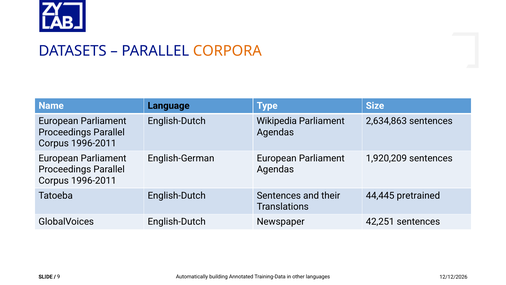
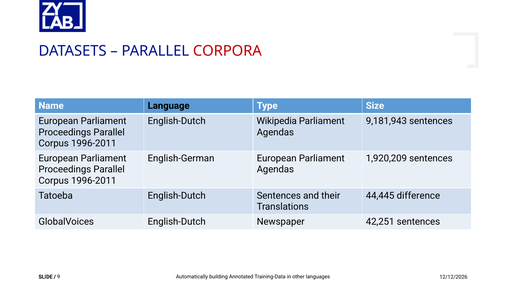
CORPORA colour: orange -> red
2,634,863: 2,634,863 -> 9,181,943
pretrained: pretrained -> difference
